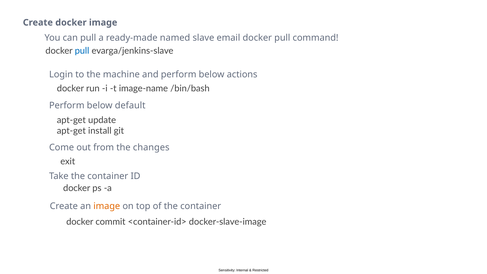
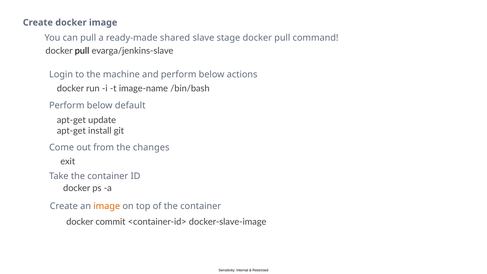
named: named -> shared
email: email -> stage
pull at (82, 51) colour: blue -> black
